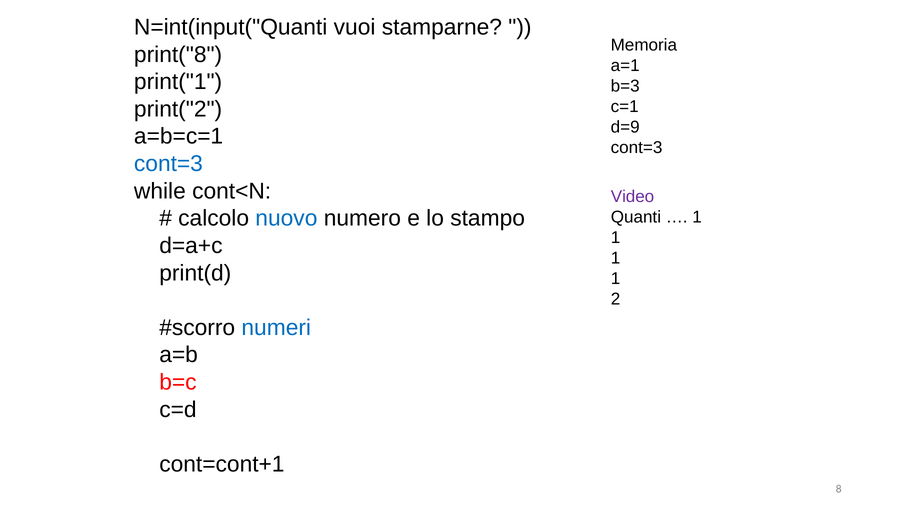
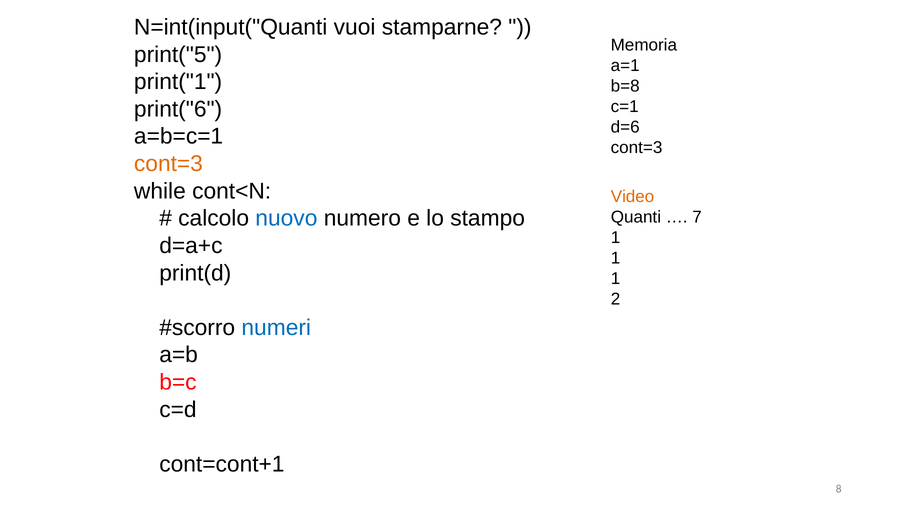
print("8: print("8 -> print("5
b=3: b=3 -> b=8
print("2: print("2 -> print("6
d=9: d=9 -> d=6
cont=3 at (168, 164) colour: blue -> orange
Video colour: purple -> orange
1 at (697, 217): 1 -> 7
